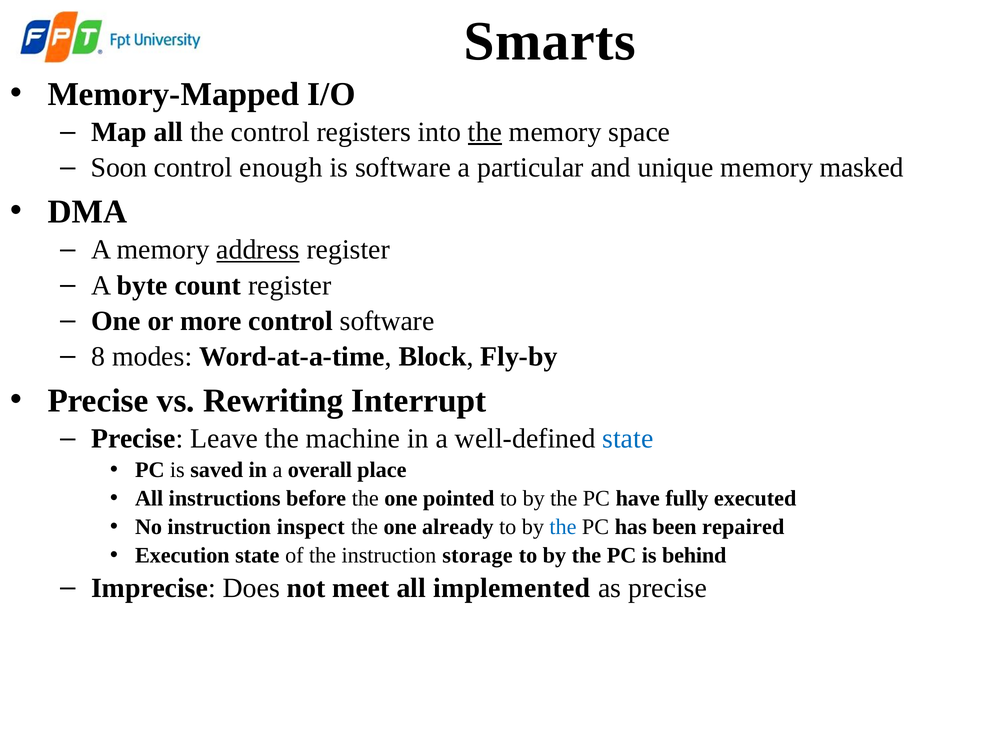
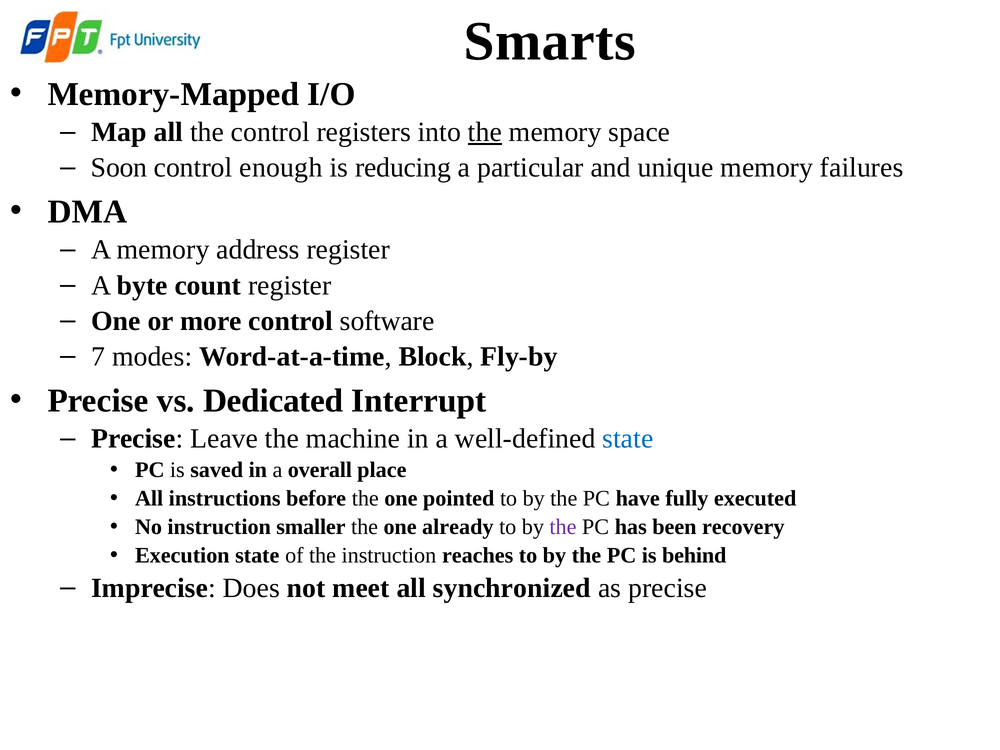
is software: software -> reducing
masked: masked -> failures
address underline: present -> none
8: 8 -> 7
Rewriting: Rewriting -> Dedicated
inspect: inspect -> smaller
the at (563, 527) colour: blue -> purple
repaired: repaired -> recovery
storage: storage -> reaches
implemented: implemented -> synchronized
